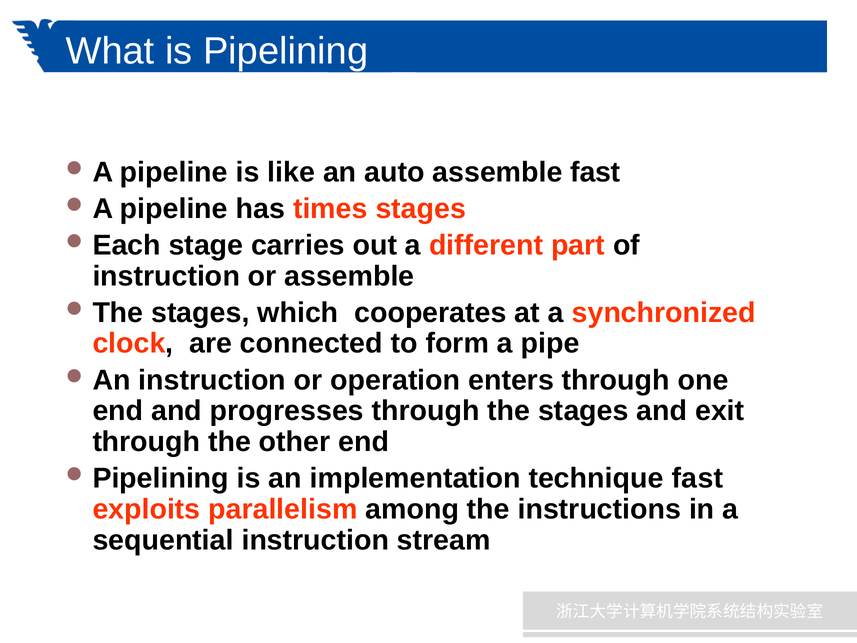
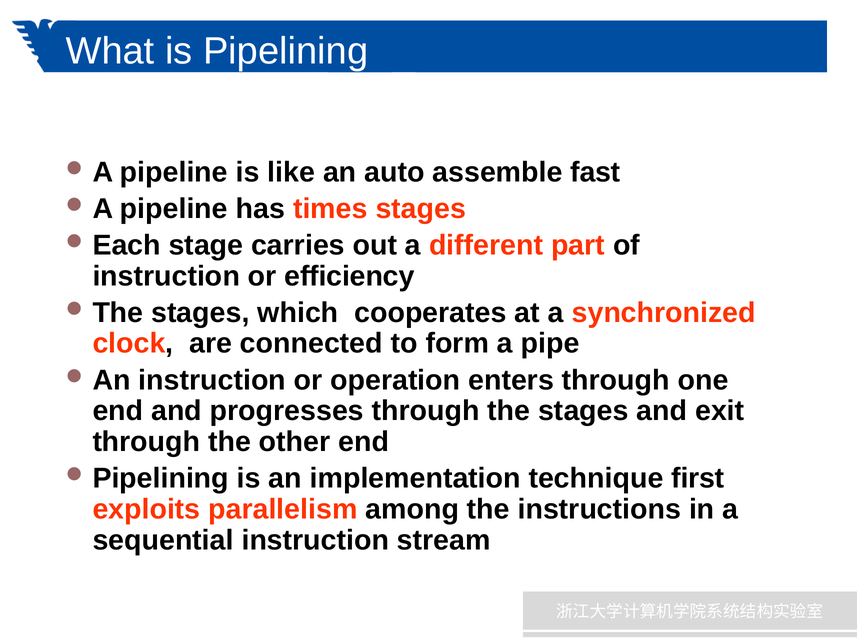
or assemble: assemble -> efficiency
technique fast: fast -> first
